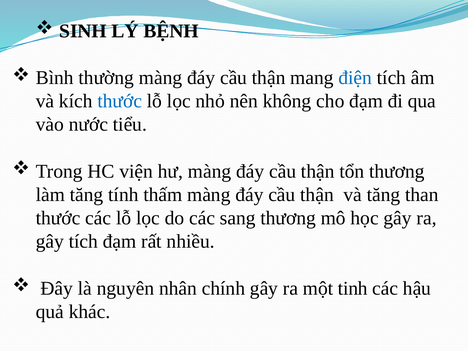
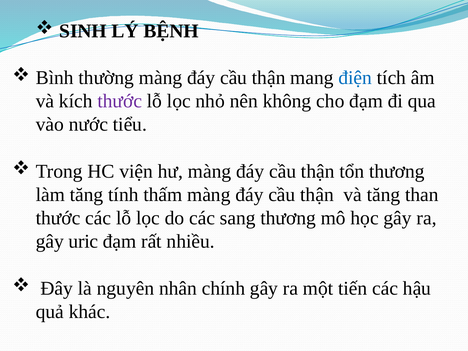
thước at (120, 101) colour: blue -> purple
gây tích: tích -> uric
tinh: tinh -> tiến
